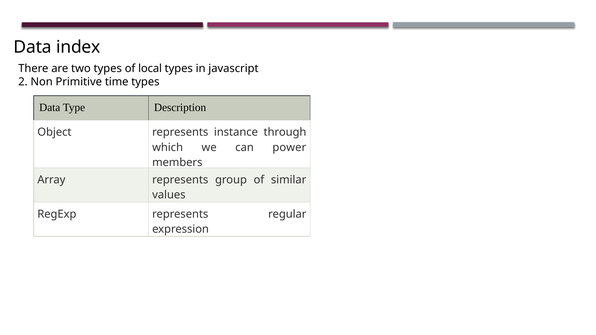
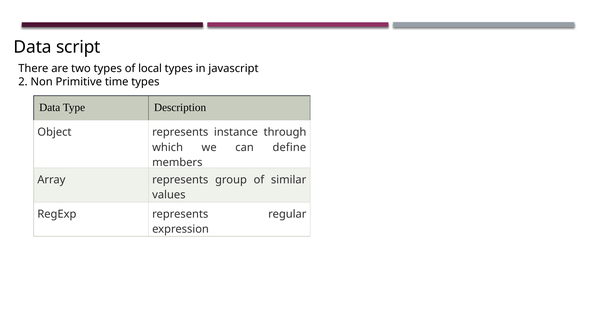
index: index -> script
power: power -> define
